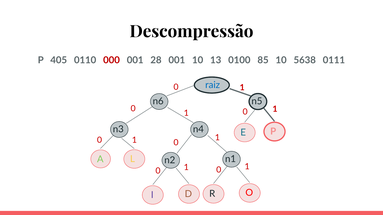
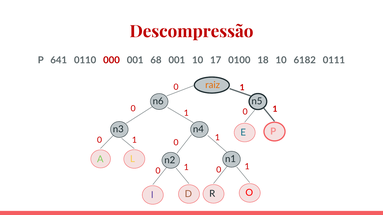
Descompressão colour: black -> red
405: 405 -> 641
28: 28 -> 68
13: 13 -> 17
85: 85 -> 18
5638: 5638 -> 6182
raiz colour: blue -> orange
